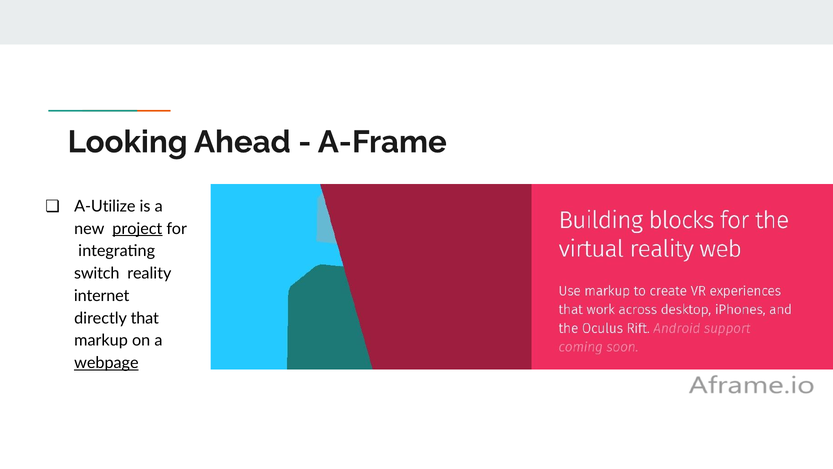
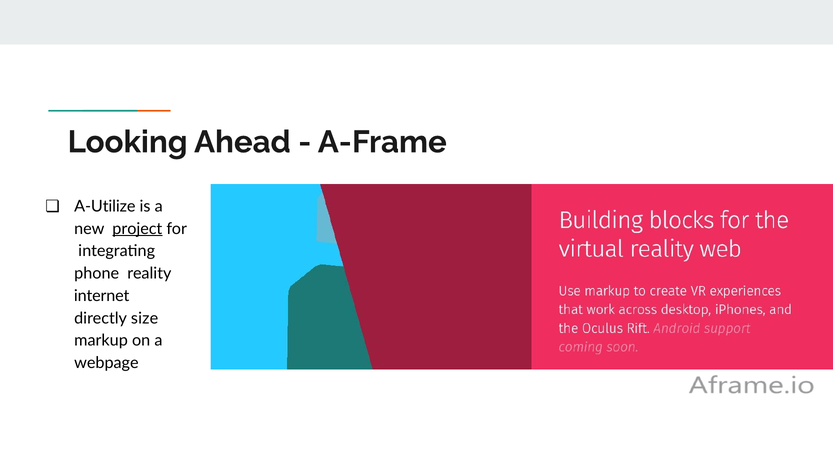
switch: switch -> phone
that: that -> size
webpage underline: present -> none
